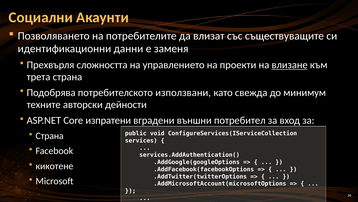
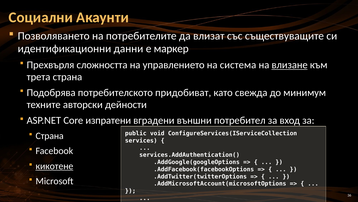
заменя: заменя -> маркер
проекти: проекти -> система
използвани: използвани -> придобиват
кикотене underline: none -> present
